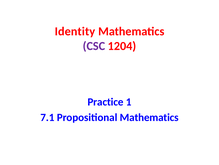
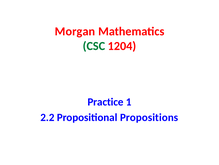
Identity: Identity -> Morgan
CSC colour: purple -> green
7.1: 7.1 -> 2.2
Propositional Mathematics: Mathematics -> Propositions
